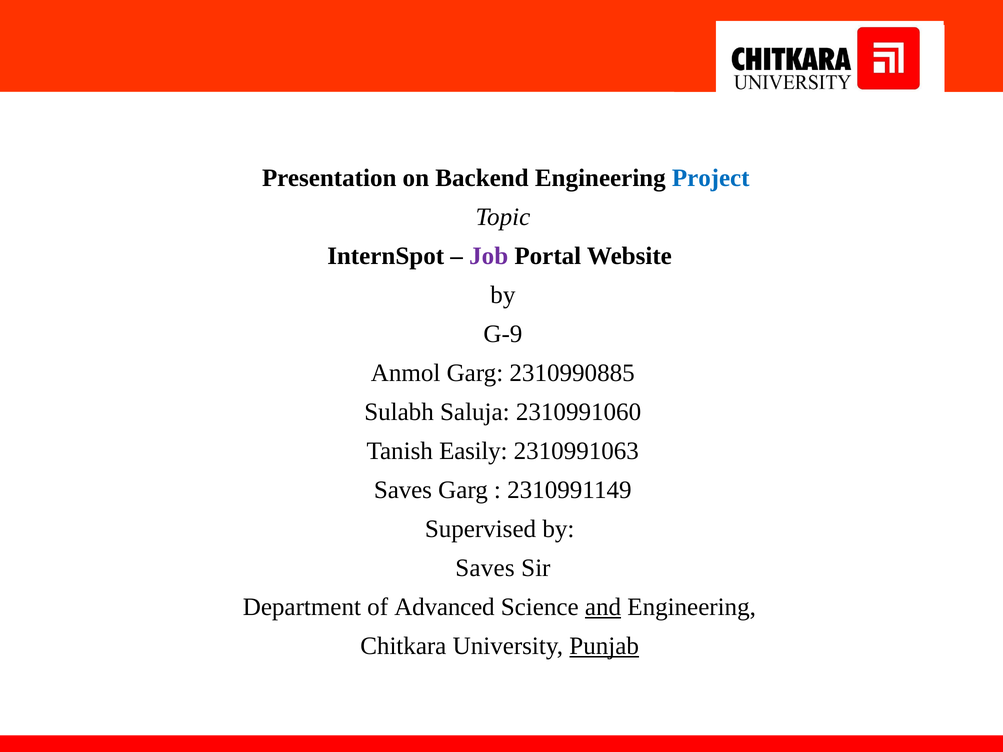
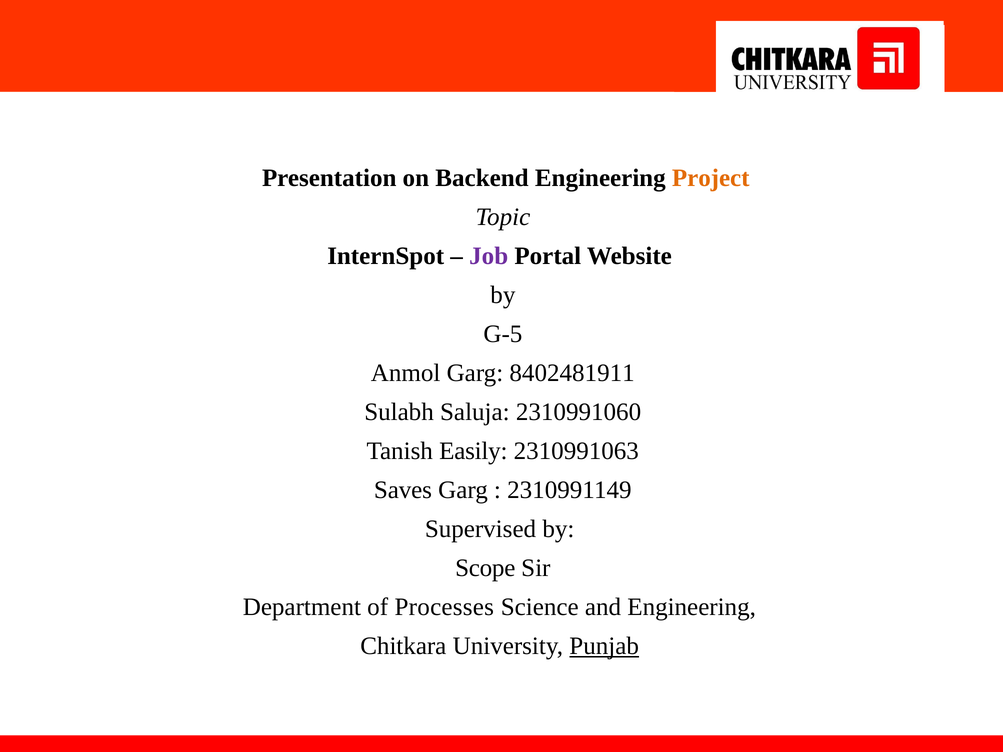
Project colour: blue -> orange
G-9: G-9 -> G-5
2310990885: 2310990885 -> 8402481911
Saves at (485, 568): Saves -> Scope
Advanced: Advanced -> Processes
and underline: present -> none
